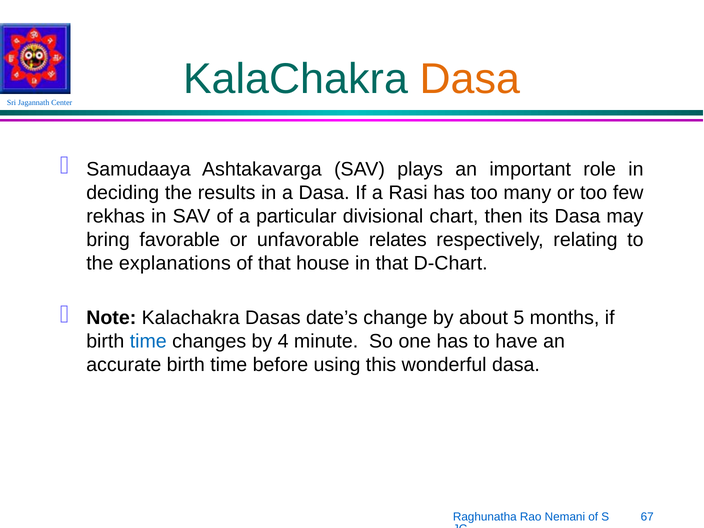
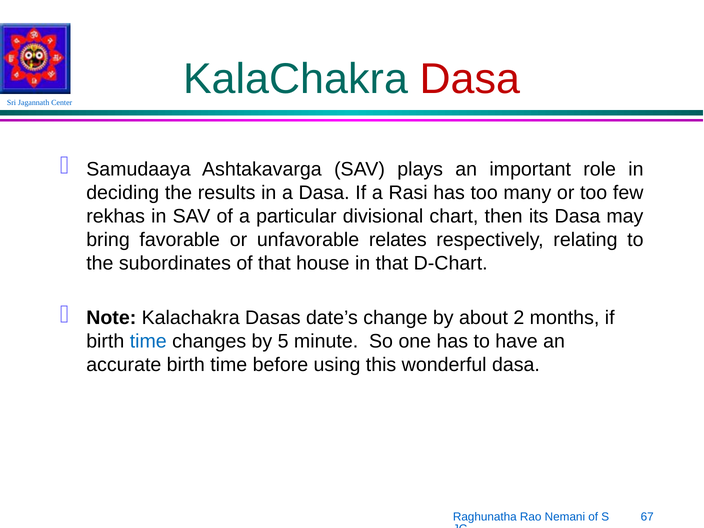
Dasa at (470, 79) colour: orange -> red
explanations: explanations -> subordinates
5: 5 -> 2
4: 4 -> 5
